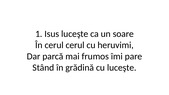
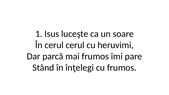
grădină: grădină -> înţelegi
cu luceşte: luceşte -> frumos
